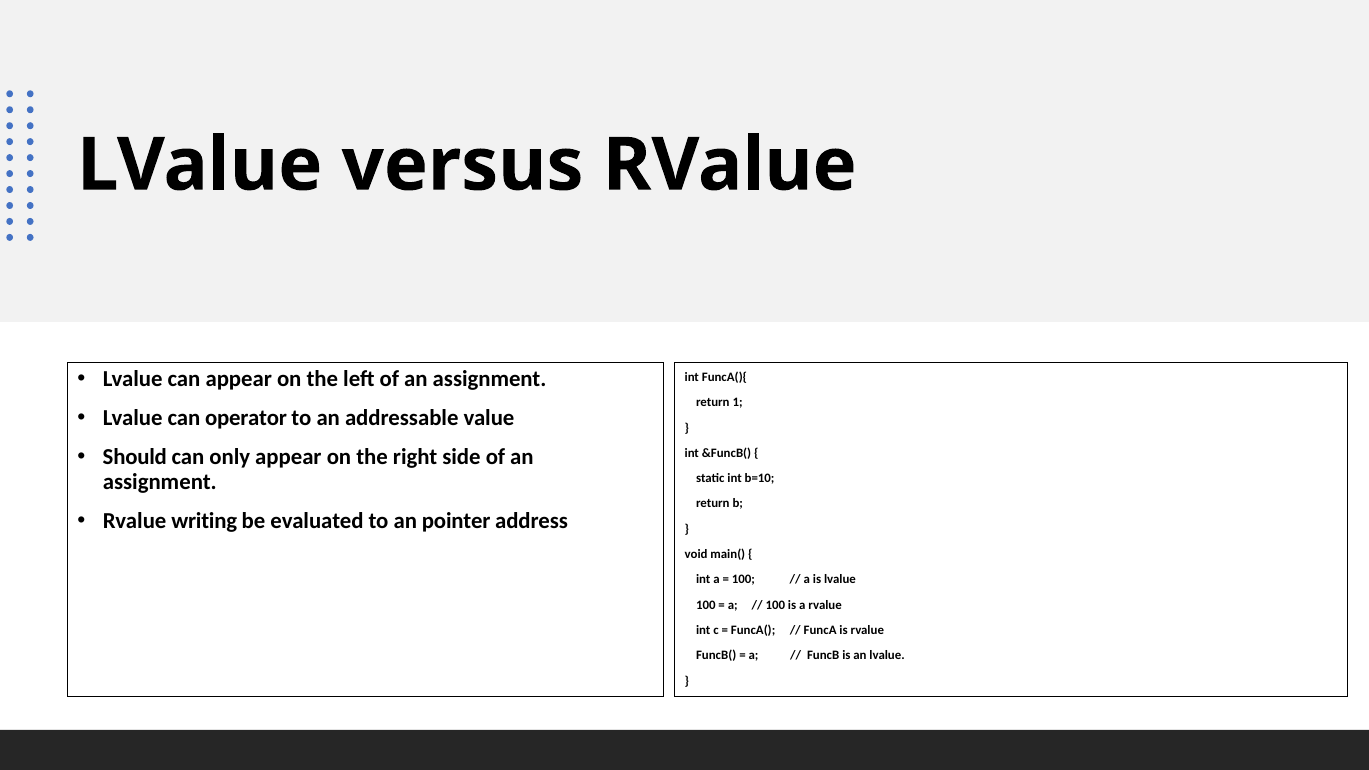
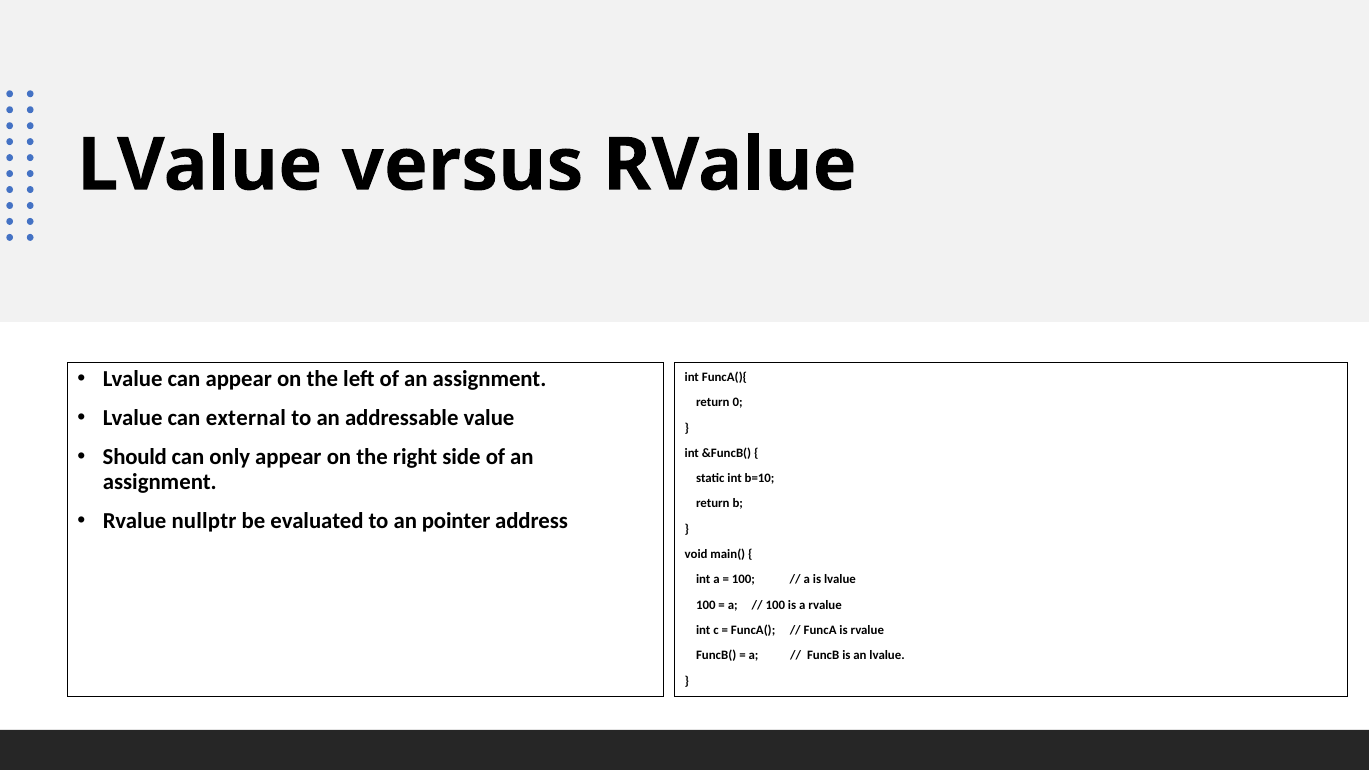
1: 1 -> 0
operator: operator -> external
writing: writing -> nullptr
